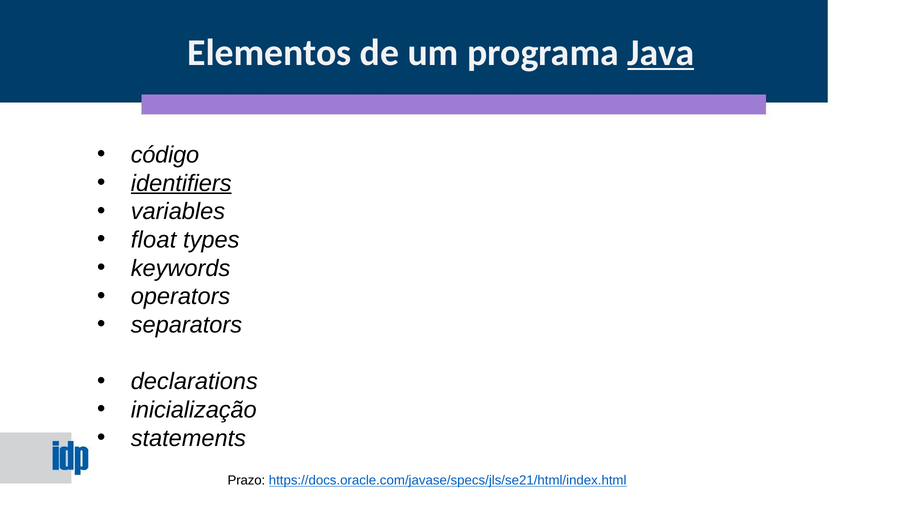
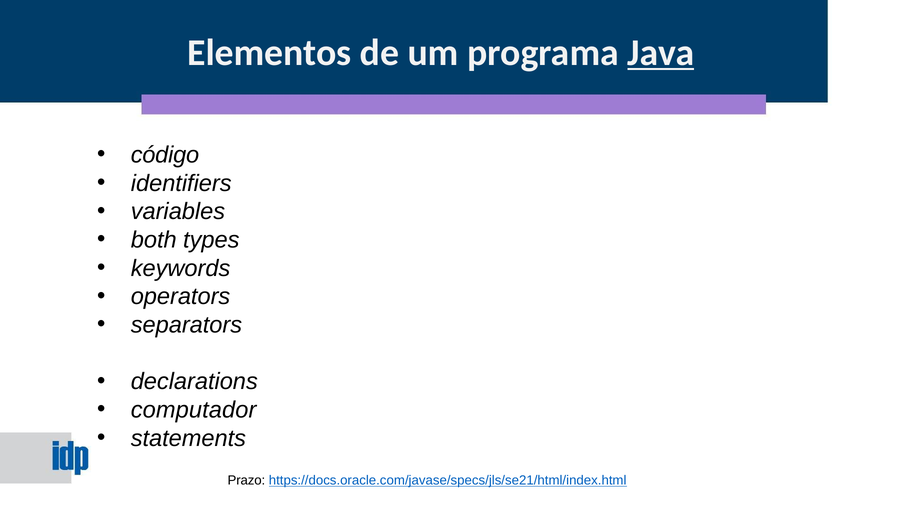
identifiers underline: present -> none
float: float -> both
inicialização: inicialização -> computador
